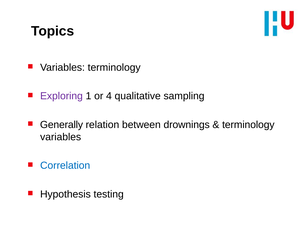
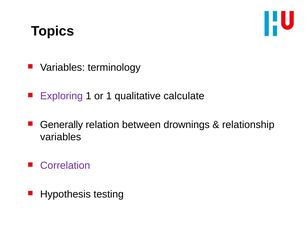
or 4: 4 -> 1
sampling: sampling -> calculate
terminology at (248, 125): terminology -> relationship
Correlation colour: blue -> purple
